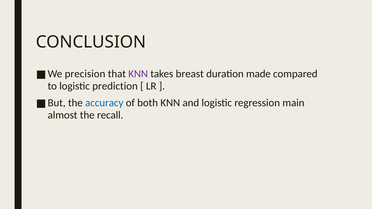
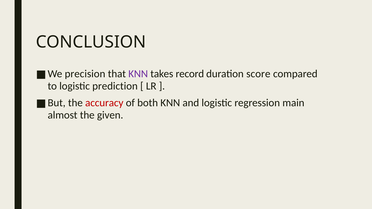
breast: breast -> record
made: made -> score
accuracy colour: blue -> red
recall: recall -> given
